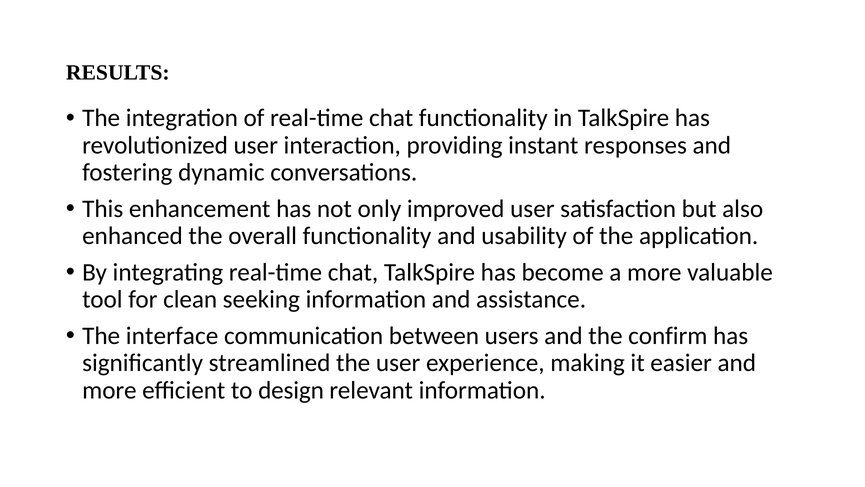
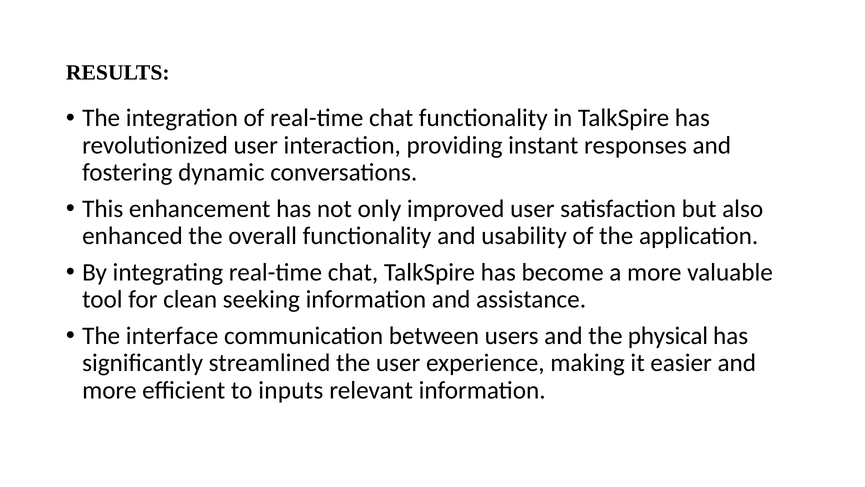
confirm: confirm -> physical
design: design -> inputs
